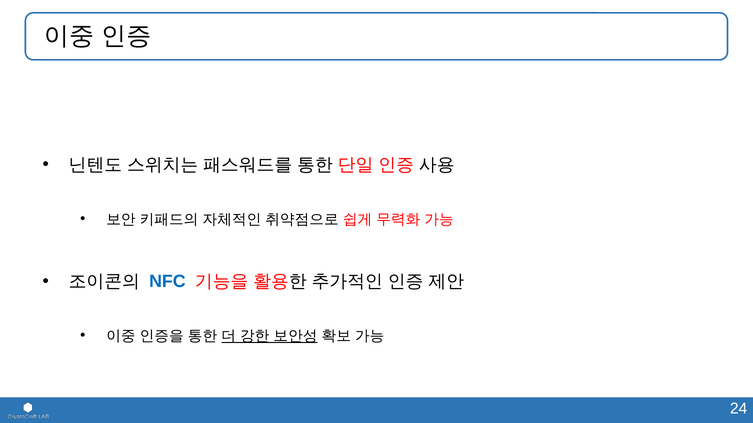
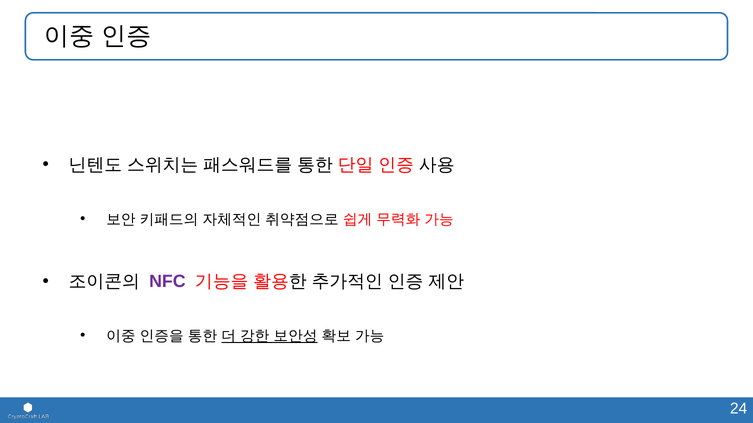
NFC colour: blue -> purple
